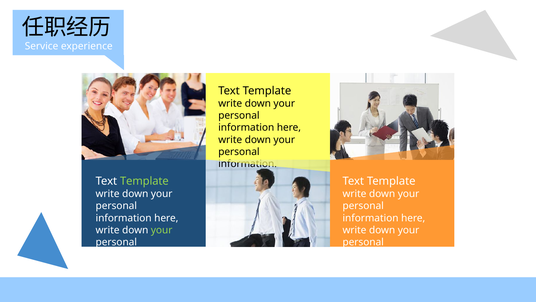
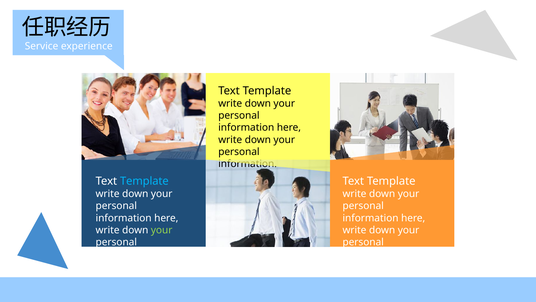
Template at (144, 181) colour: light green -> light blue
